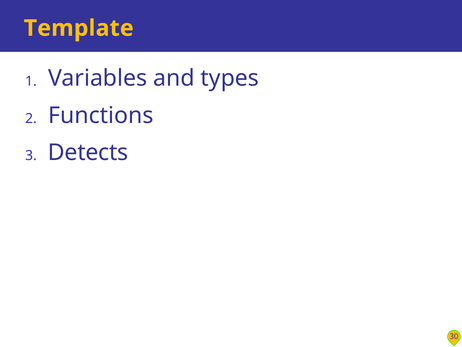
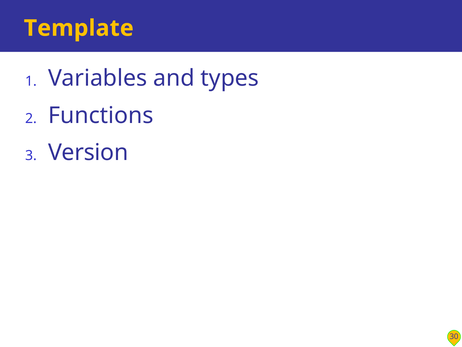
Detects: Detects -> Version
